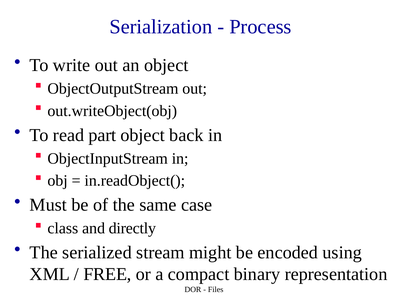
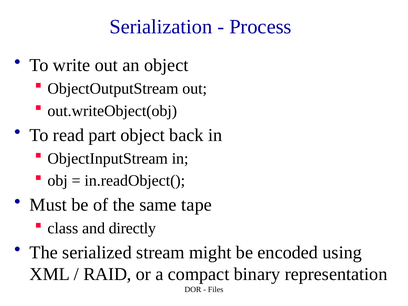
case: case -> tape
FREE: FREE -> RAID
